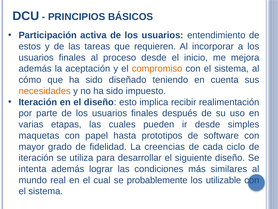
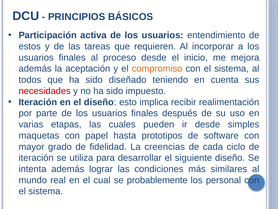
cómo: cómo -> todos
necesidades colour: orange -> red
utilizable: utilizable -> personal
